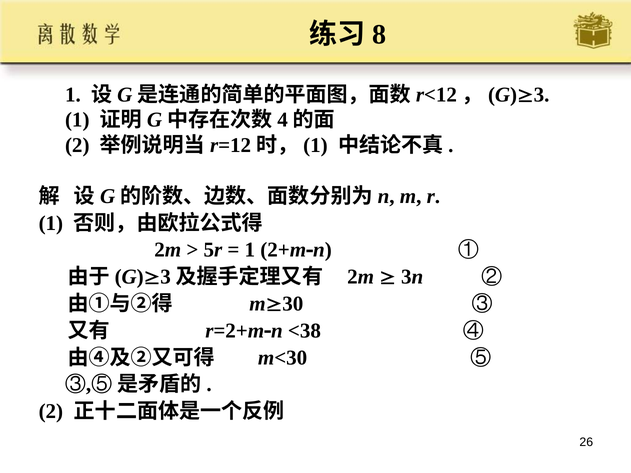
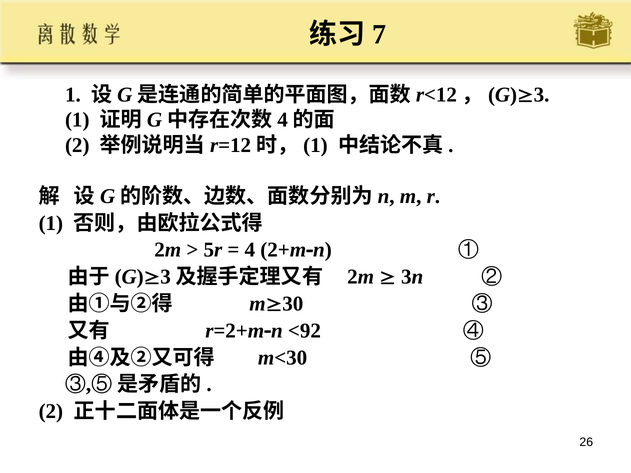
8: 8 -> 7
1 at (250, 250): 1 -> 4
<38: <38 -> <92
